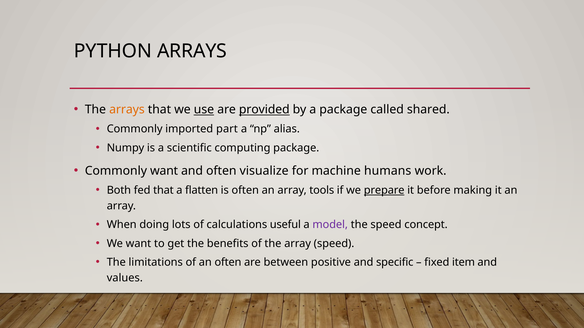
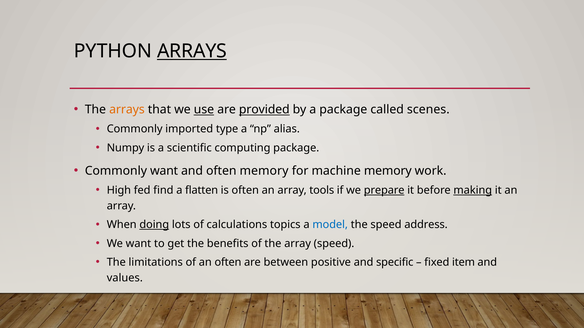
ARRAYS at (192, 51) underline: none -> present
shared: shared -> scenes
part: part -> type
often visualize: visualize -> memory
machine humans: humans -> memory
Both: Both -> High
fed that: that -> find
making underline: none -> present
doing underline: none -> present
useful: useful -> topics
model colour: purple -> blue
concept: concept -> address
